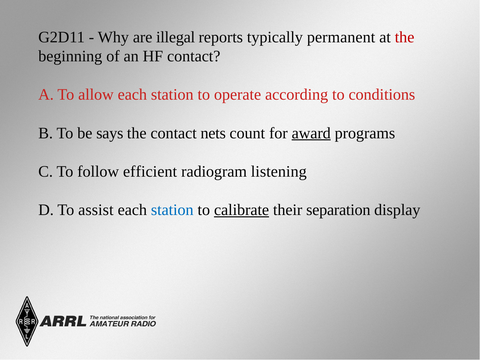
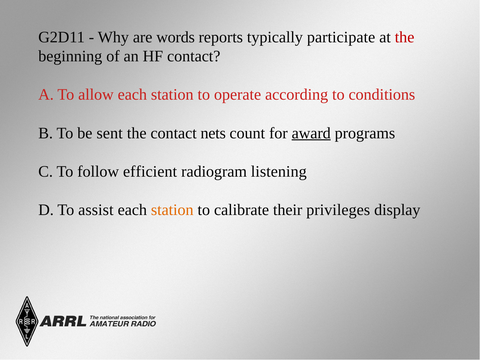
illegal: illegal -> words
permanent: permanent -> participate
says: says -> sent
station at (172, 210) colour: blue -> orange
calibrate underline: present -> none
separation: separation -> privileges
